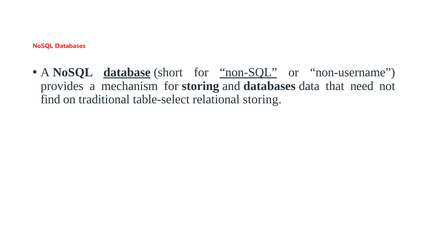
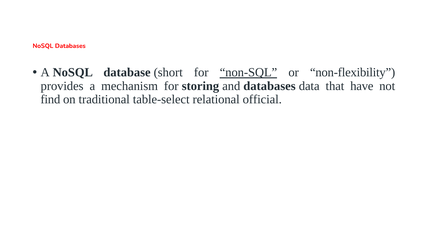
database underline: present -> none
non-username: non-username -> non-flexibility
need: need -> have
relational storing: storing -> official
